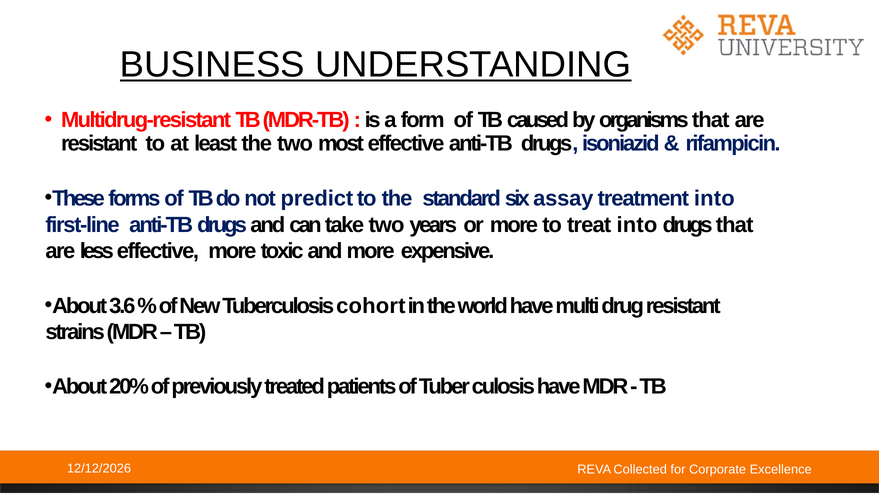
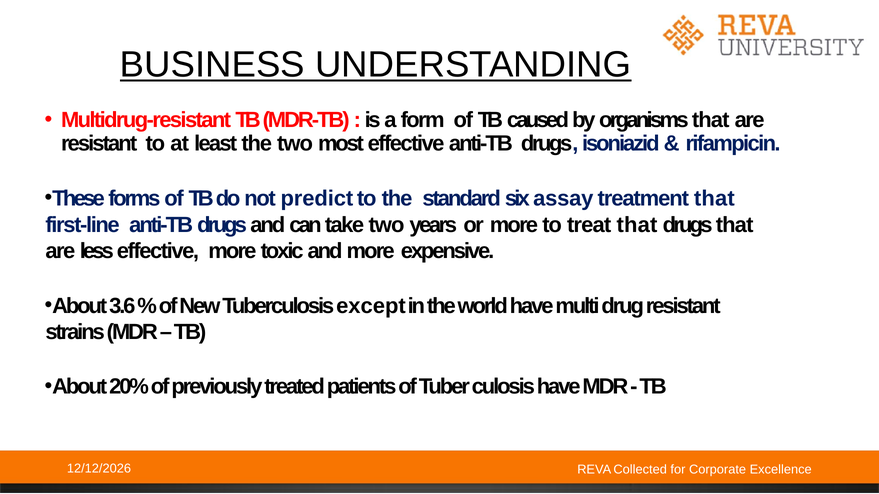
treatment into: into -> that
treat into: into -> that
cohort: cohort -> except
